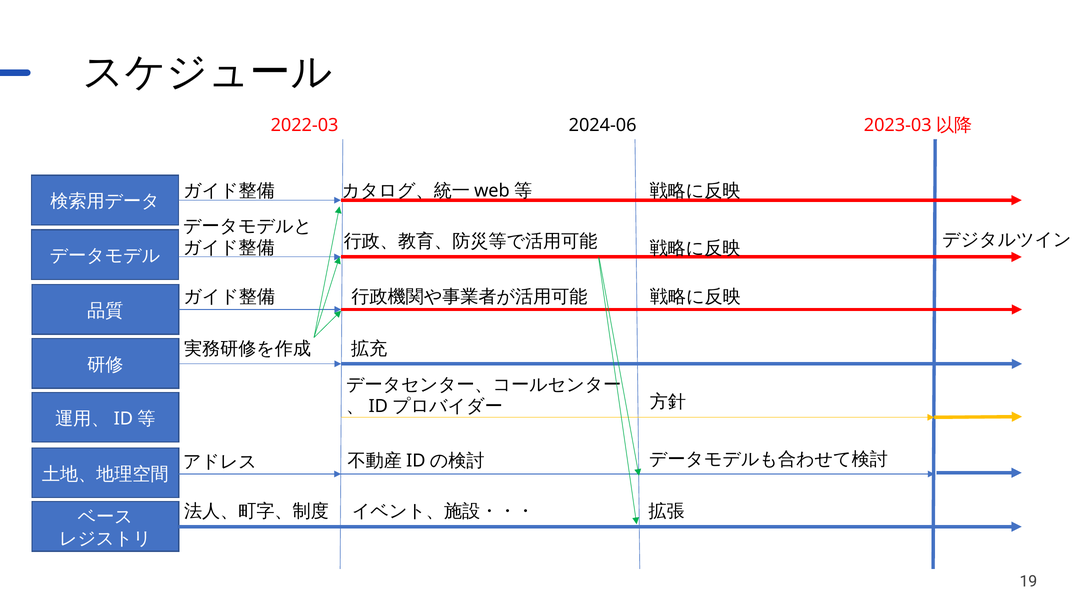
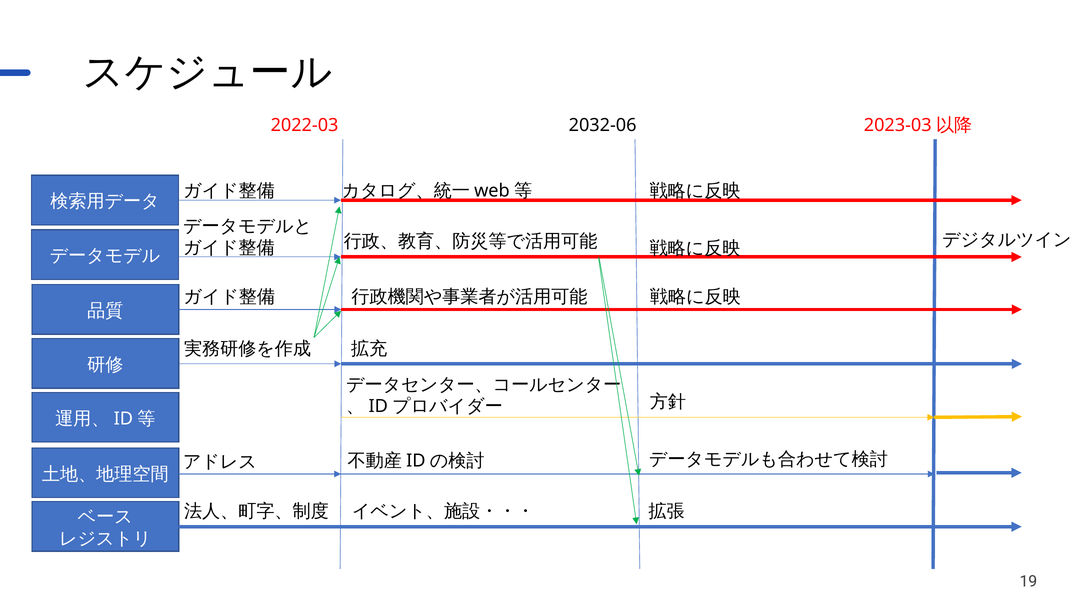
2024-06: 2024-06 -> 2032-06
